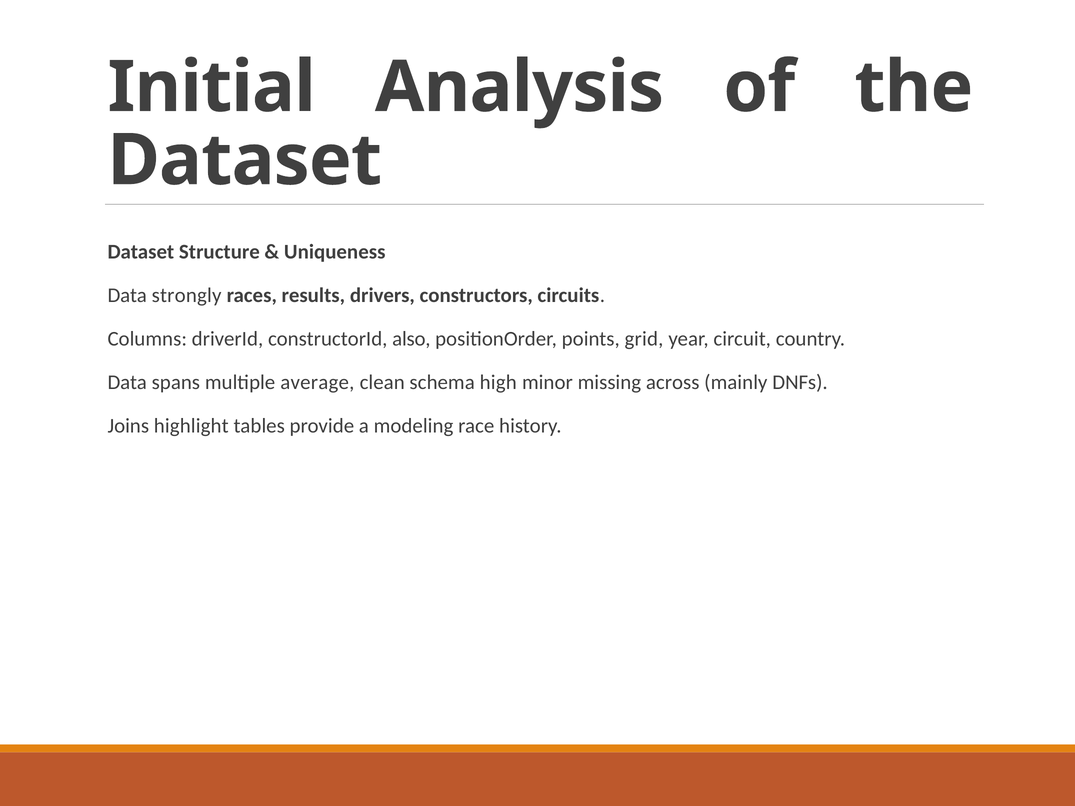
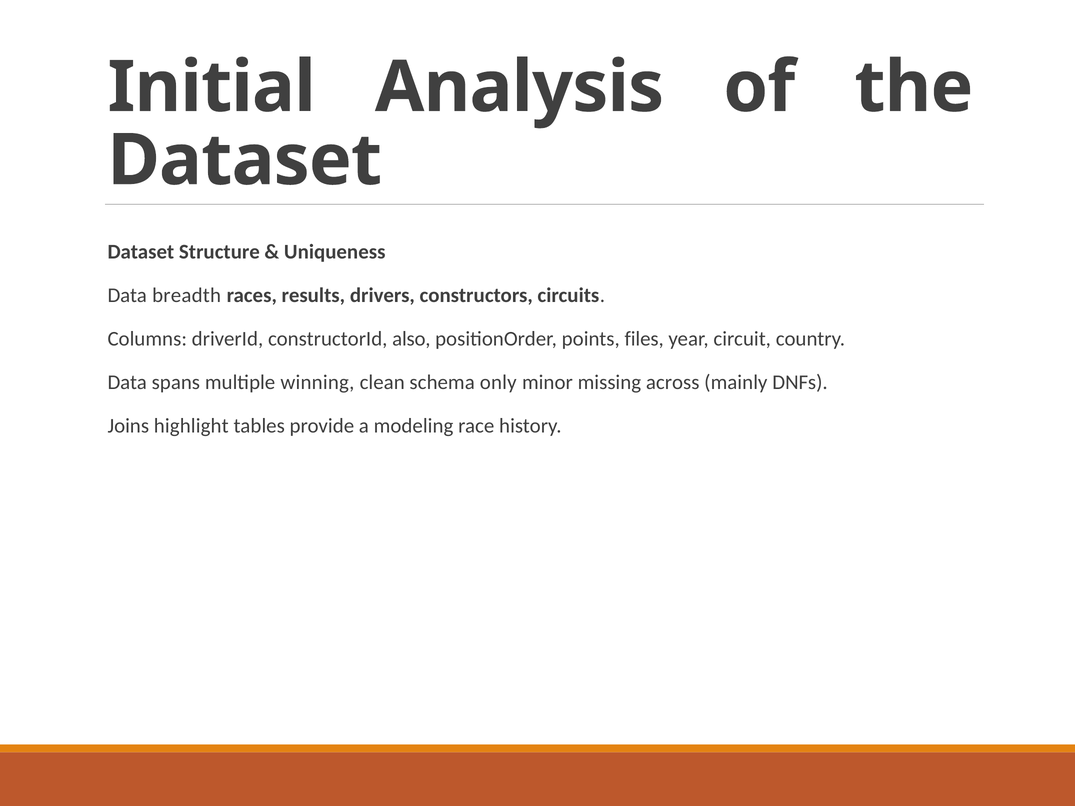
strongly: strongly -> breadth
grid: grid -> files
average: average -> winning
high: high -> only
